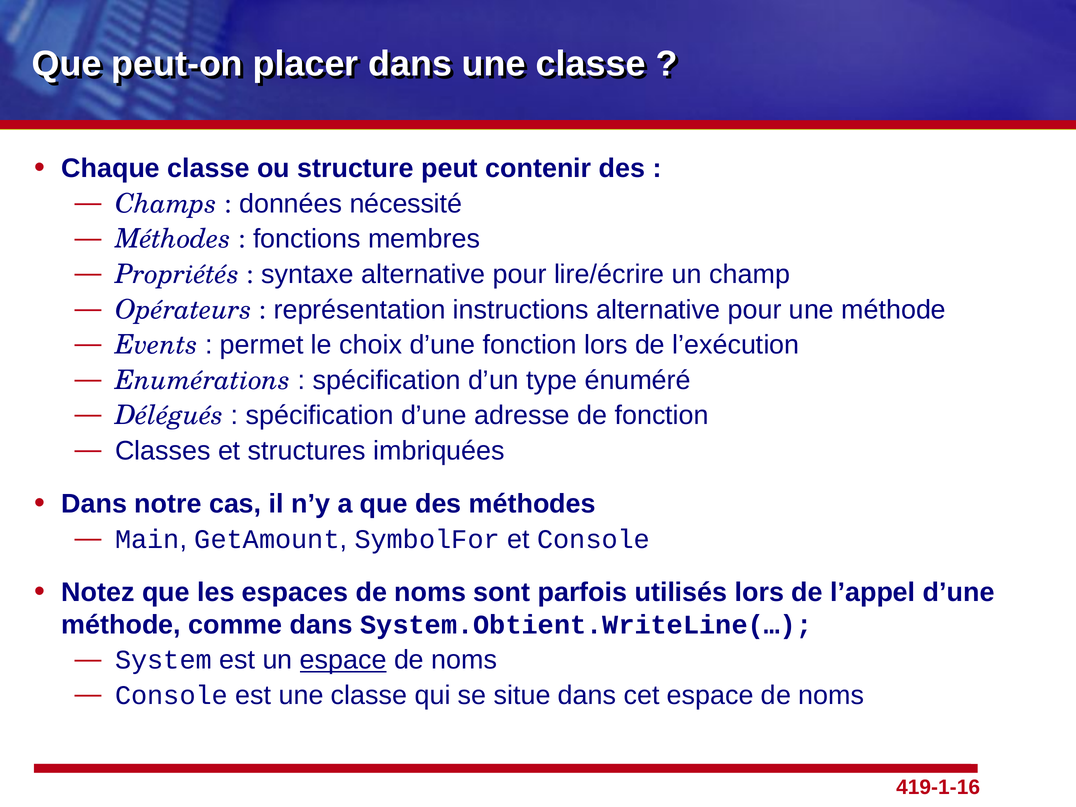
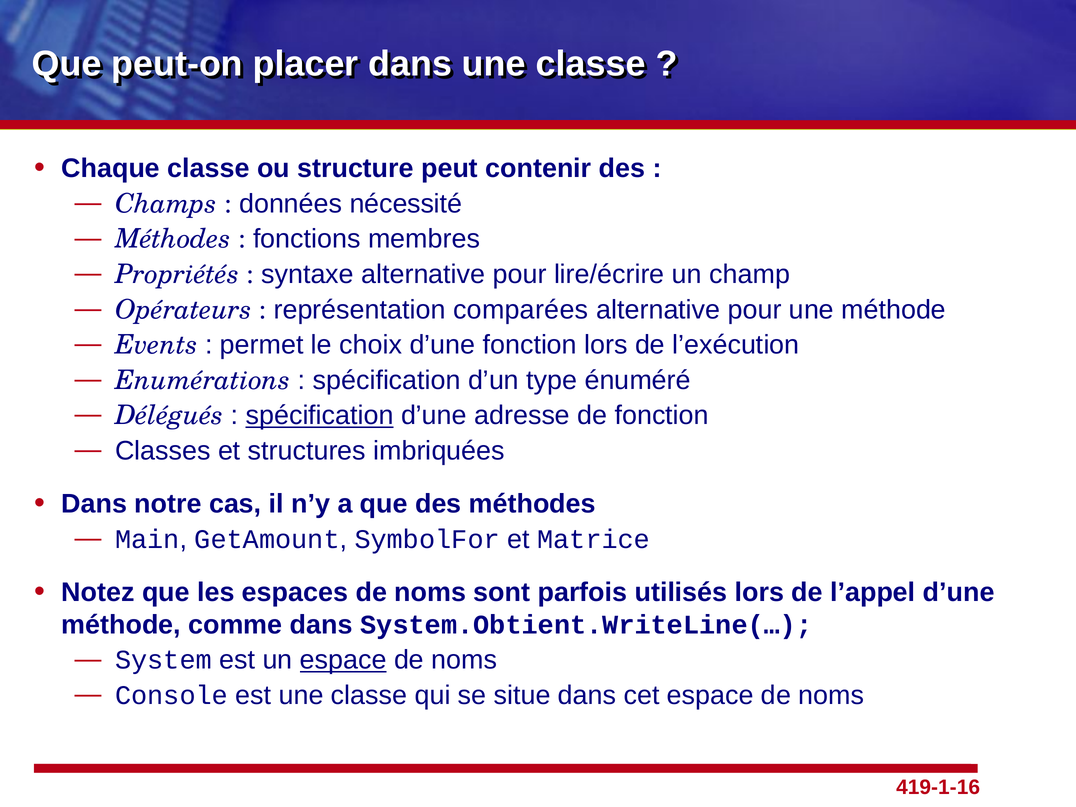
instructions: instructions -> comparées
spécification at (320, 416) underline: none -> present
et Console: Console -> Matrice
